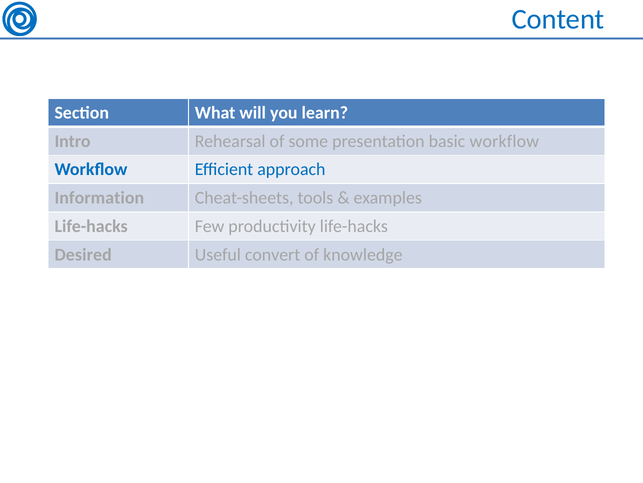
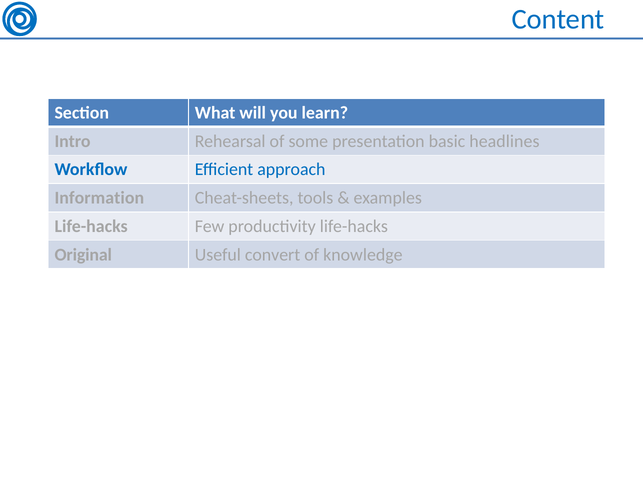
basic workflow: workflow -> headlines
Desired: Desired -> Original
